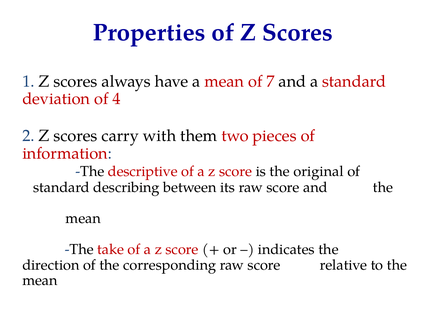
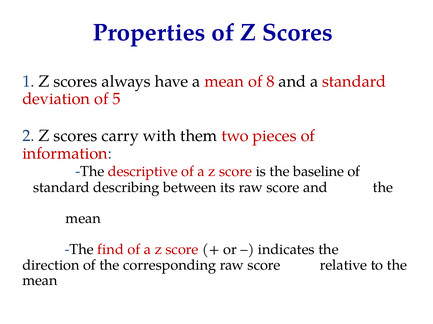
7: 7 -> 8
4: 4 -> 5
original: original -> baseline
take: take -> find
